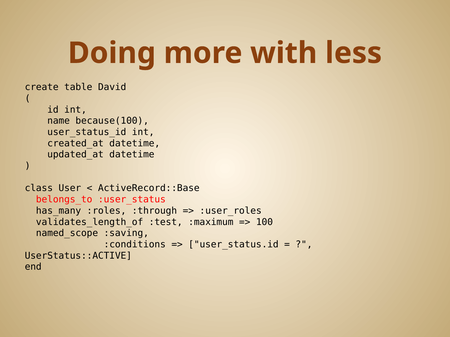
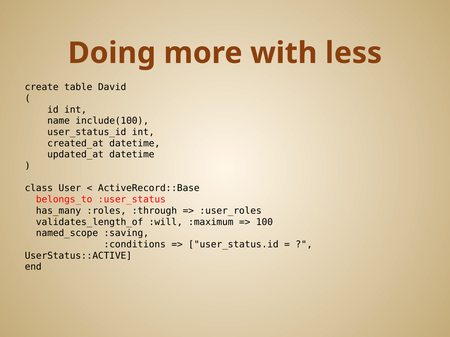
because(100: because(100 -> include(100
:test: :test -> :will
